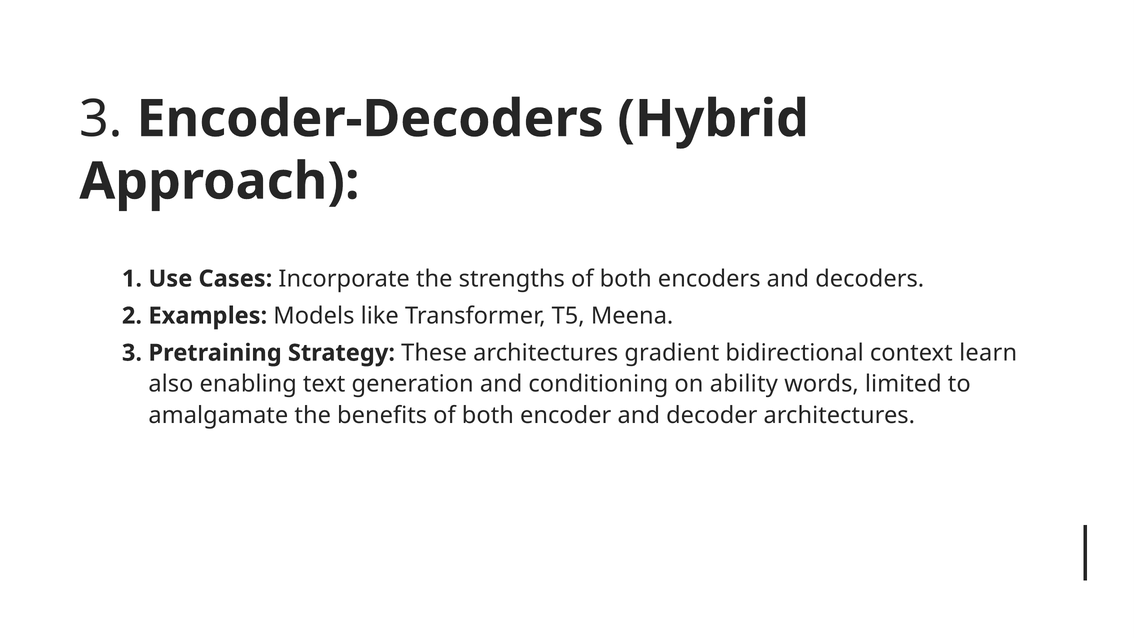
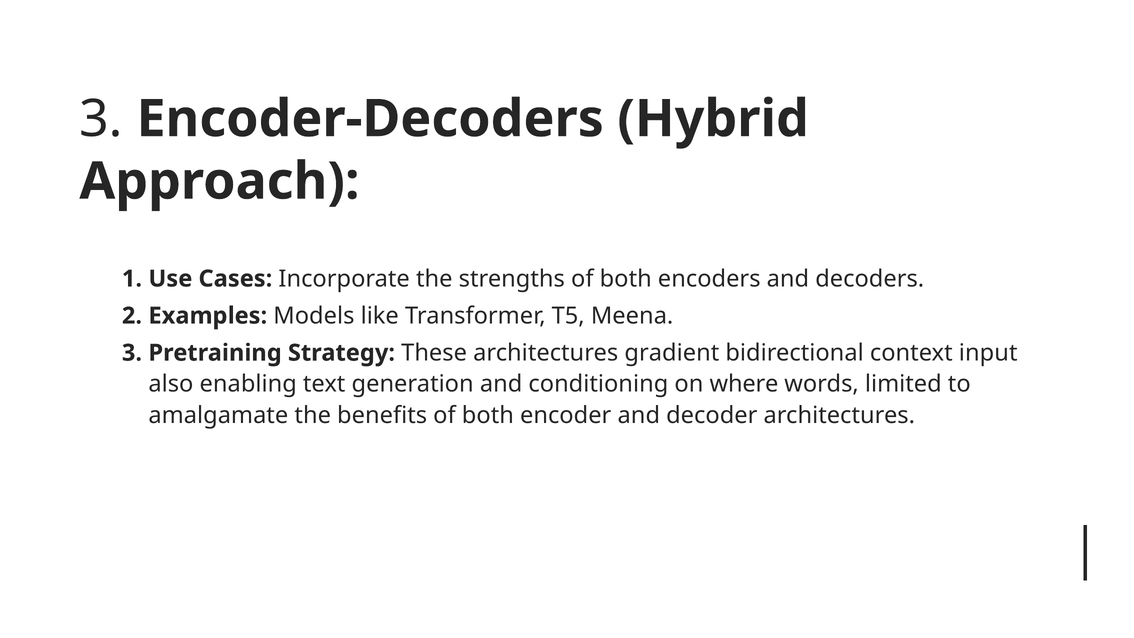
learn: learn -> input
ability: ability -> where
